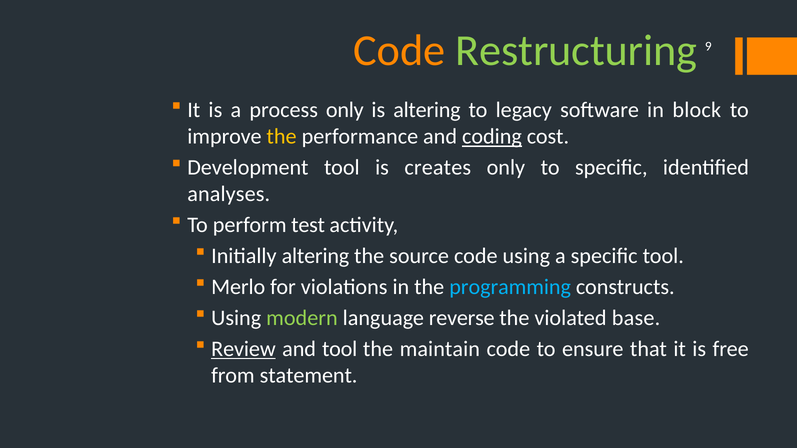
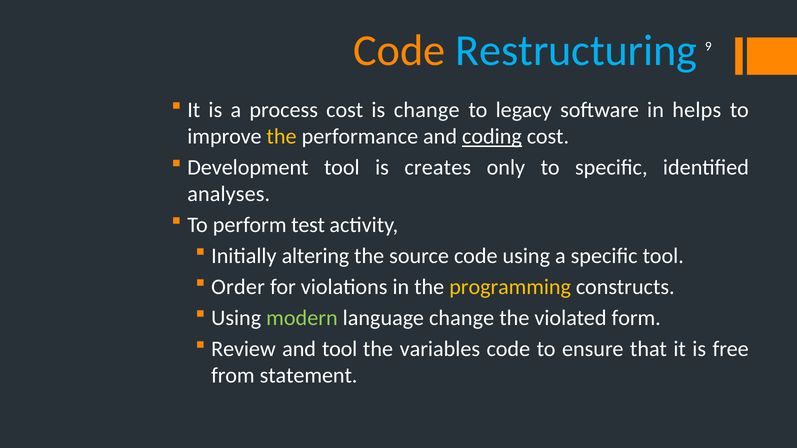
Restructuring colour: light green -> light blue
process only: only -> cost
is altering: altering -> change
block: block -> helps
Merlo: Merlo -> Order
programming colour: light blue -> yellow
language reverse: reverse -> change
base: base -> form
Review underline: present -> none
maintain: maintain -> variables
